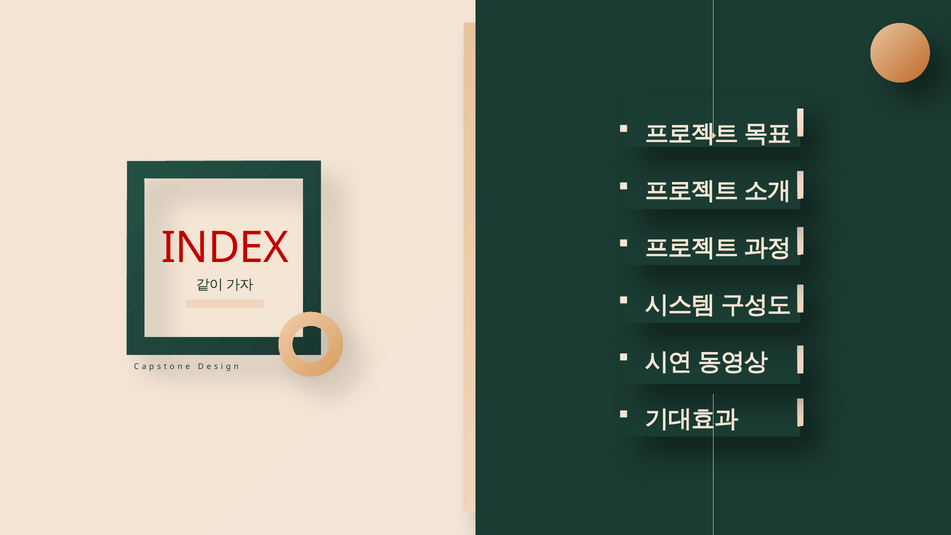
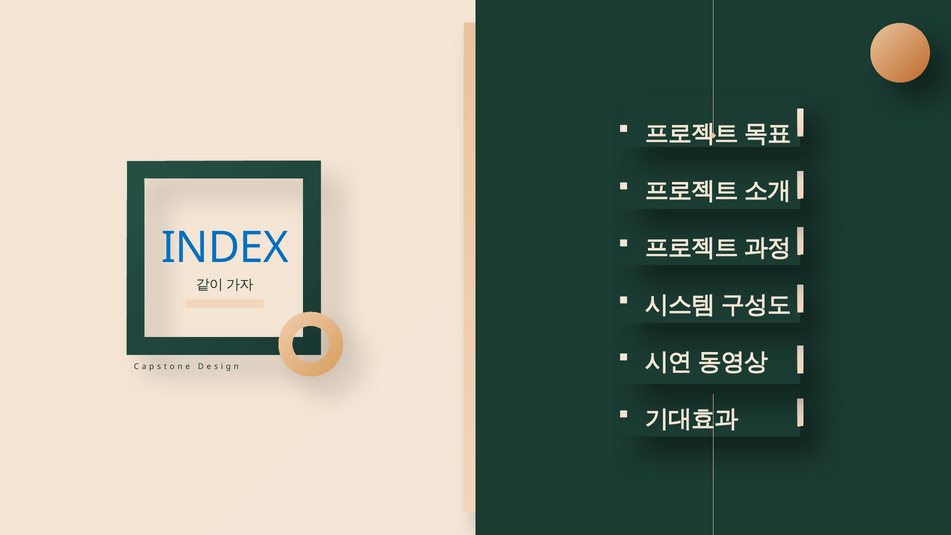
INDEX colour: red -> blue
